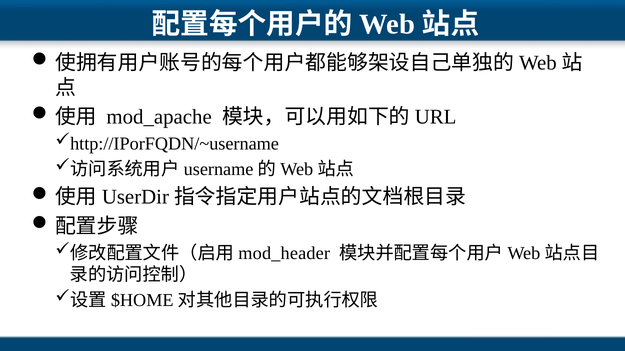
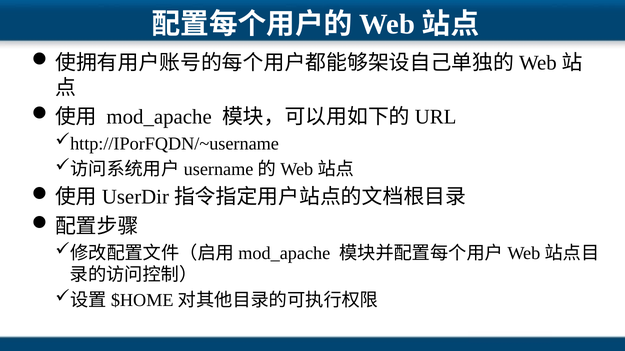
mod_header at (284, 253): mod_header -> mod_apache
